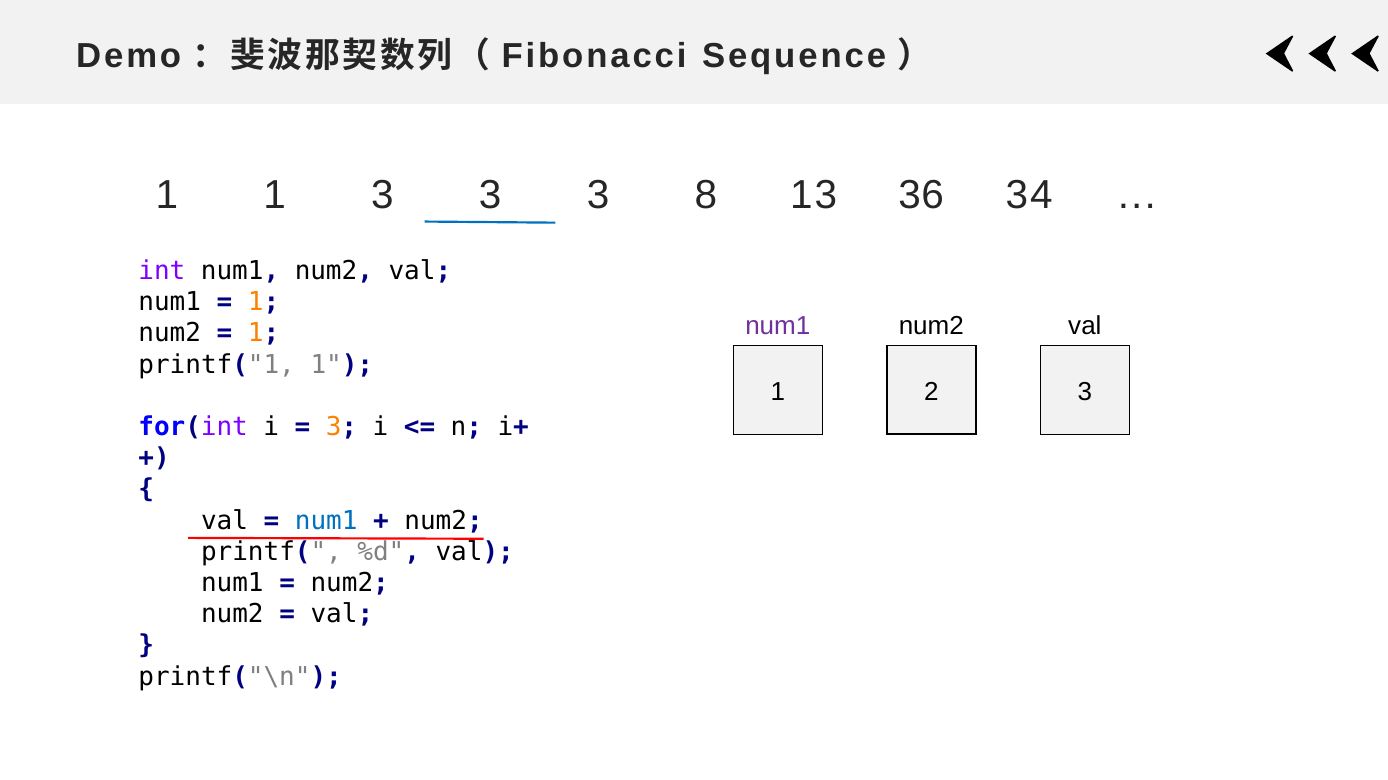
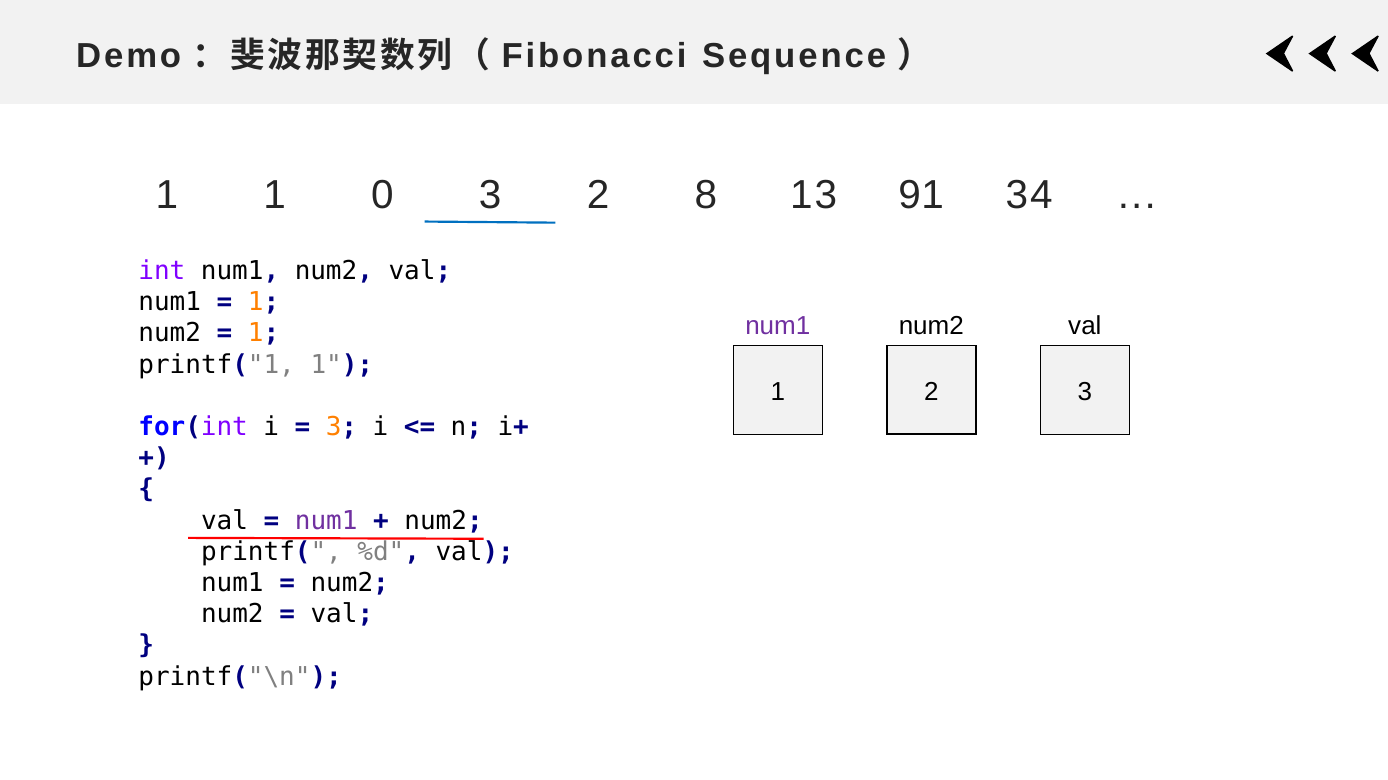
1 3: 3 -> 0
3 at (598, 195): 3 -> 2
36: 36 -> 91
num1 at (326, 521) colour: blue -> purple
